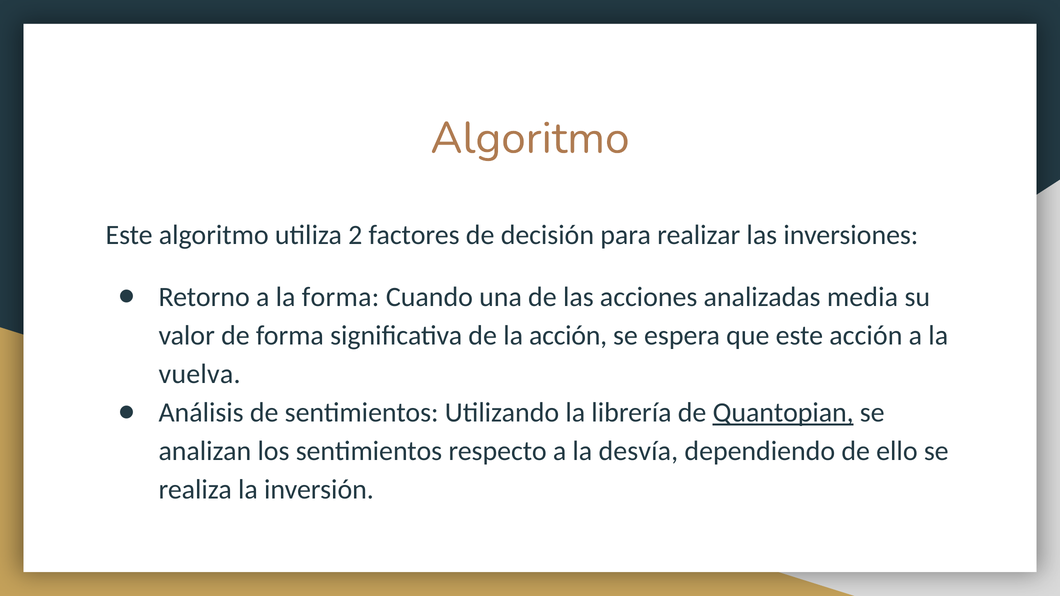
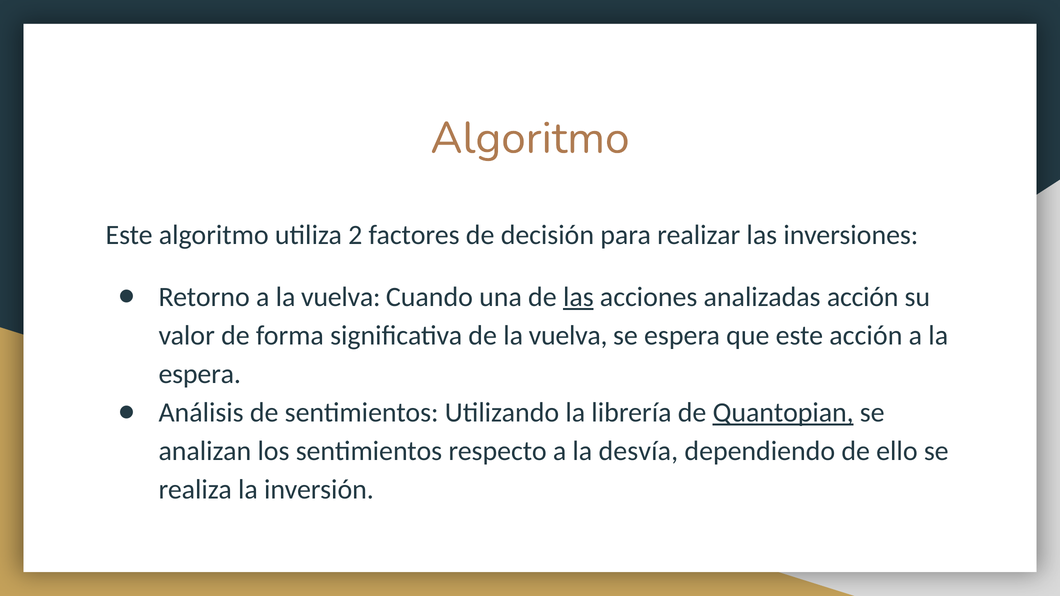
a la forma: forma -> vuelva
las at (578, 297) underline: none -> present
analizadas media: media -> acción
de la acción: acción -> vuelva
vuelva at (200, 374): vuelva -> espera
